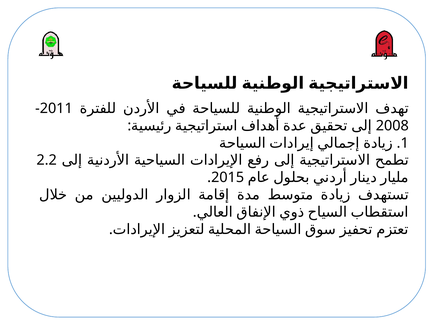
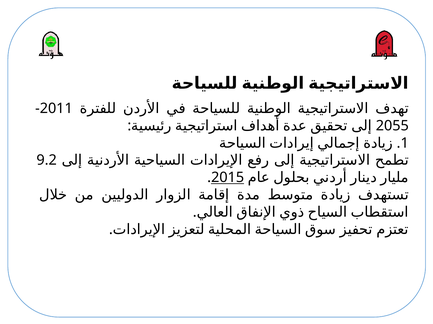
2008: 2008 -> 2055
2.2: 2.2 -> 9.2
2015 underline: none -> present
